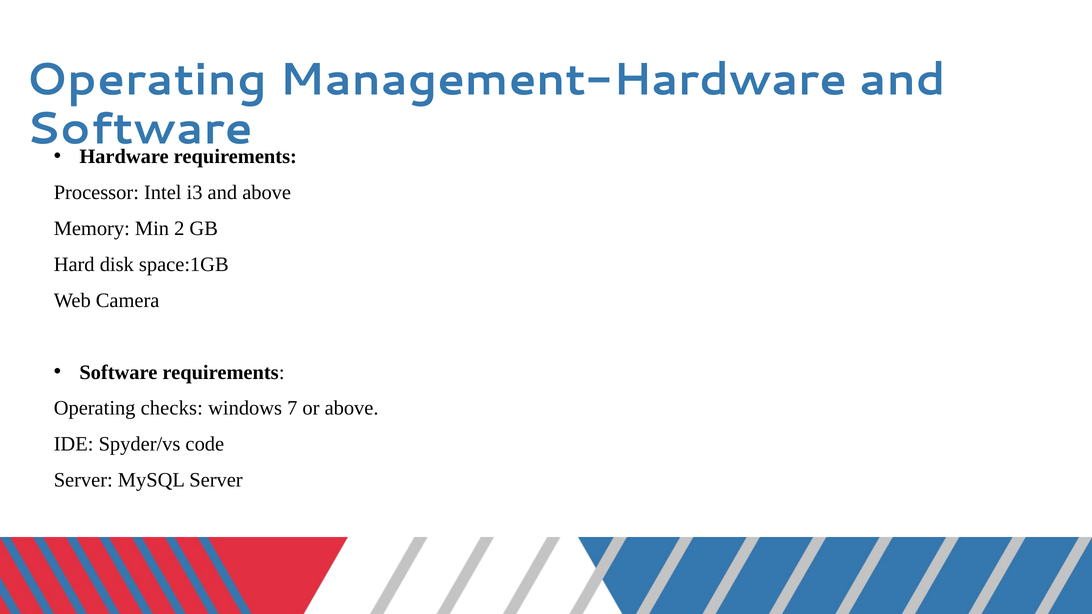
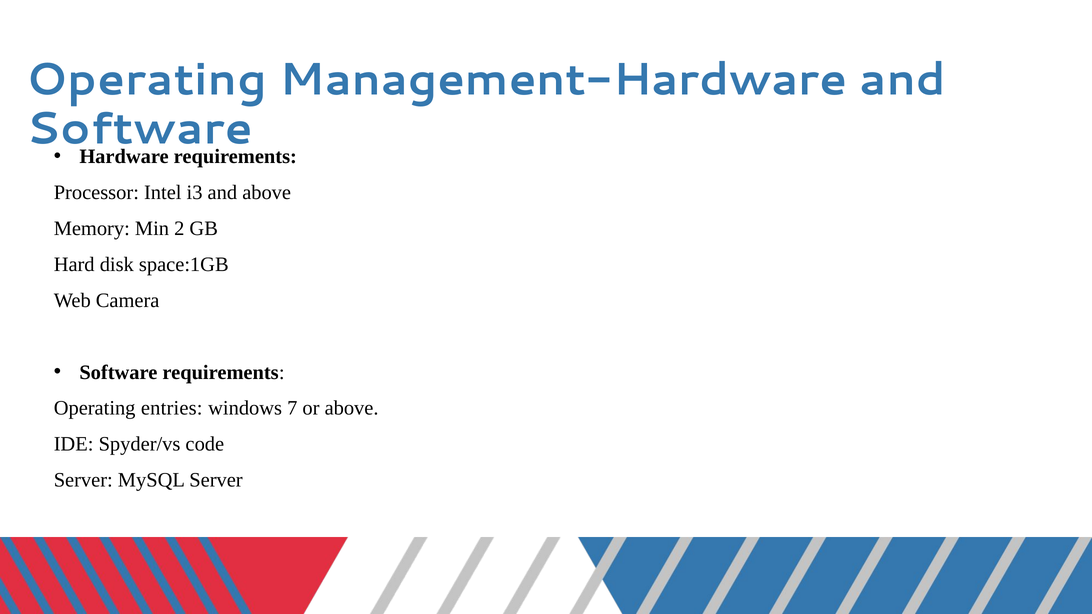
checks: checks -> entries
